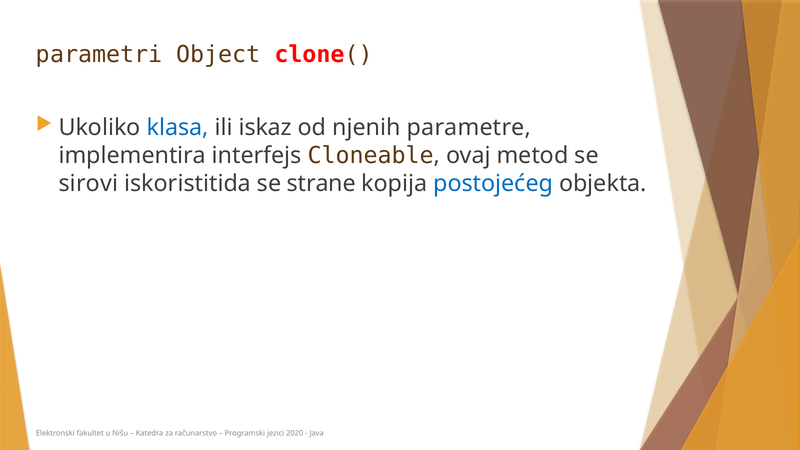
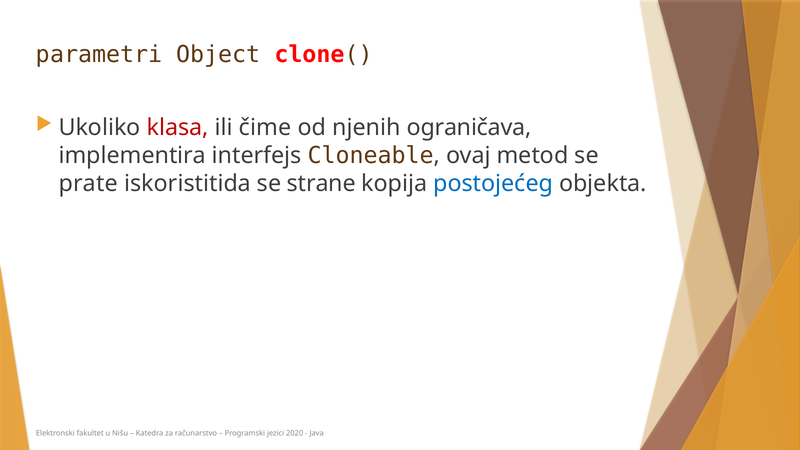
klasa colour: blue -> red
iskaz: iskaz -> čime
parametre: parametre -> ograničava
sirovi: sirovi -> prate
